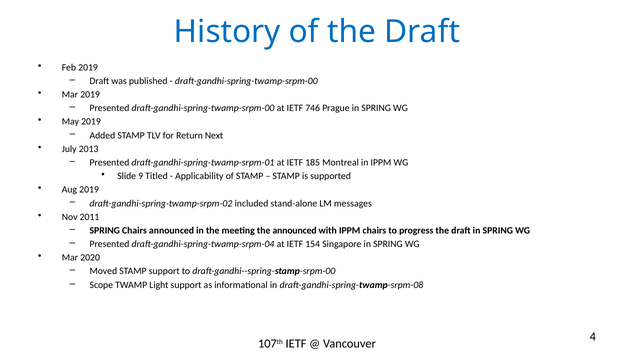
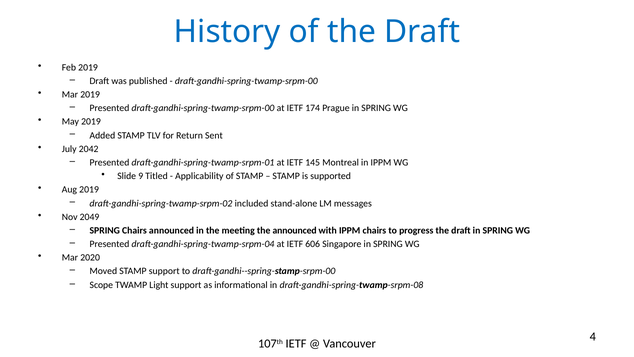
746: 746 -> 174
Next: Next -> Sent
2013: 2013 -> 2042
185: 185 -> 145
2011: 2011 -> 2049
154: 154 -> 606
